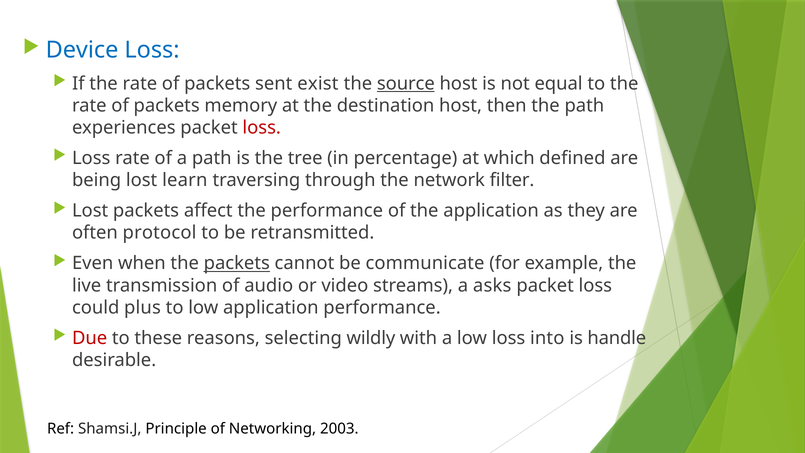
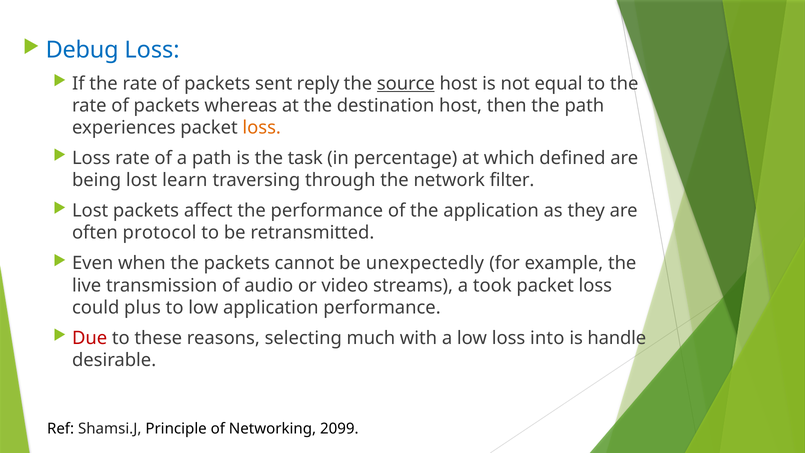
Device: Device -> Debug
exist: exist -> reply
memory: memory -> whereas
loss at (262, 128) colour: red -> orange
tree: tree -> task
packets at (237, 263) underline: present -> none
communicate: communicate -> unexpectedly
asks: asks -> took
wildly: wildly -> much
2003: 2003 -> 2099
